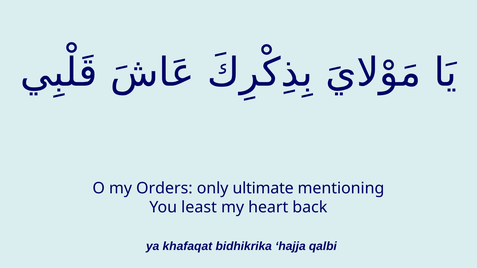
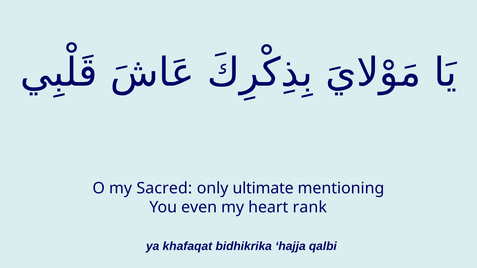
Orders: Orders -> Sacred
least: least -> even
back: back -> rank
